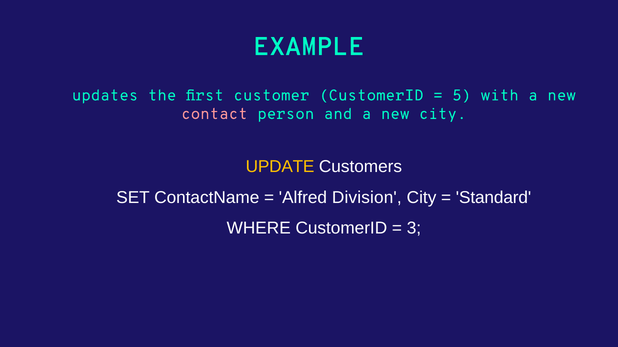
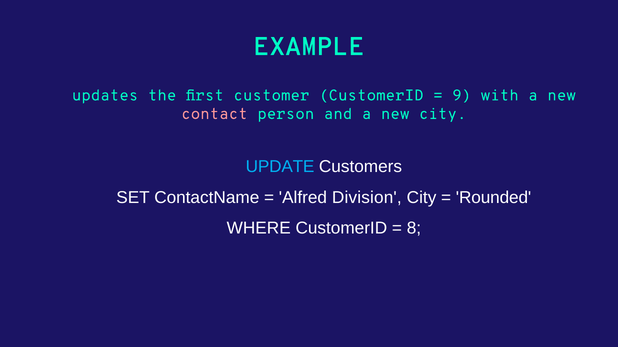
5: 5 -> 9
UPDATE colour: yellow -> light blue
Standard: Standard -> Rounded
3: 3 -> 8
